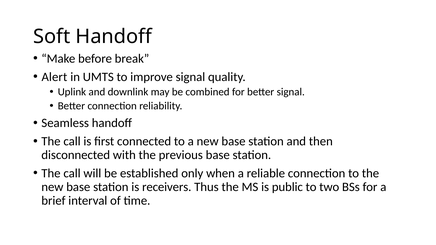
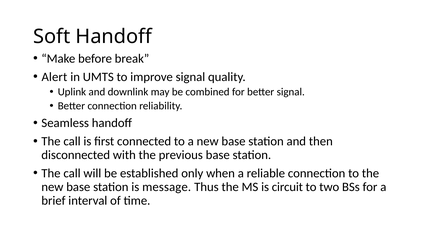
receivers: receivers -> message
public: public -> circuit
